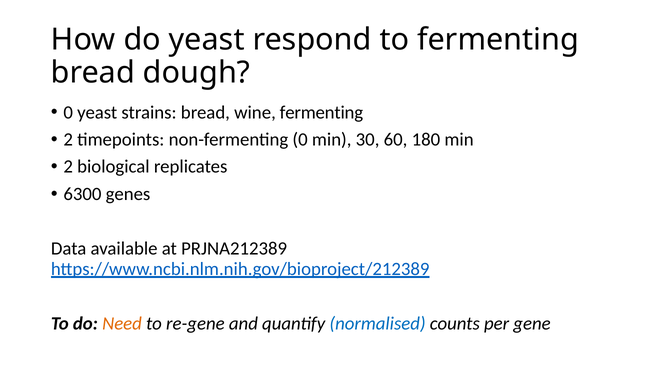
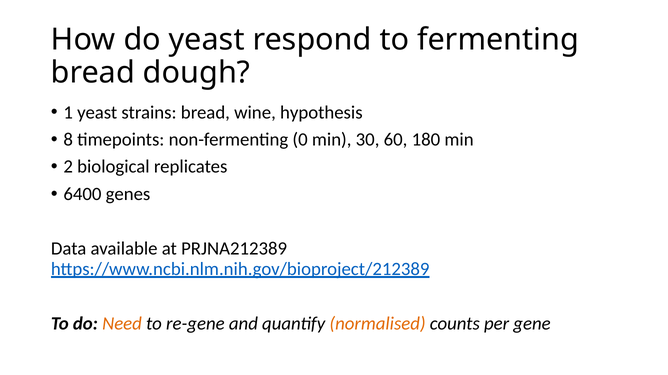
0 at (68, 113): 0 -> 1
wine fermenting: fermenting -> hypothesis
2 at (68, 140): 2 -> 8
6300: 6300 -> 6400
normalised colour: blue -> orange
